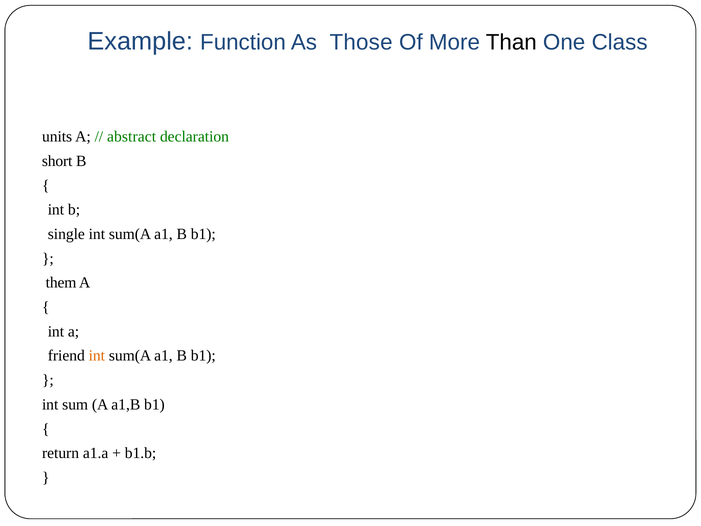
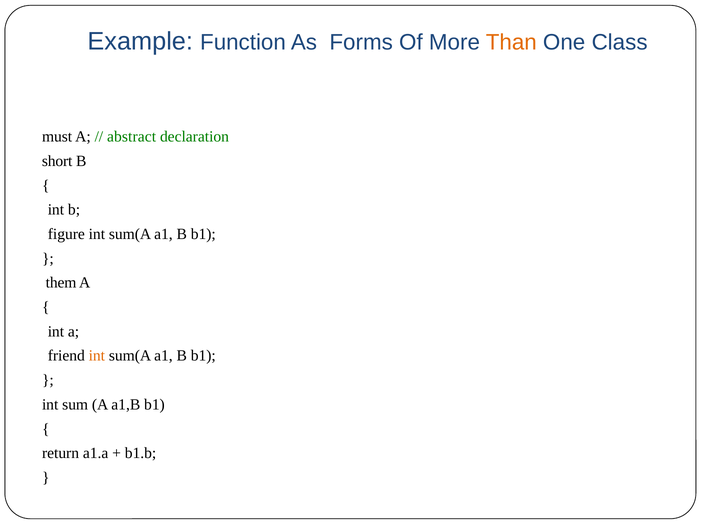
Those: Those -> Forms
Than colour: black -> orange
units: units -> must
single: single -> figure
